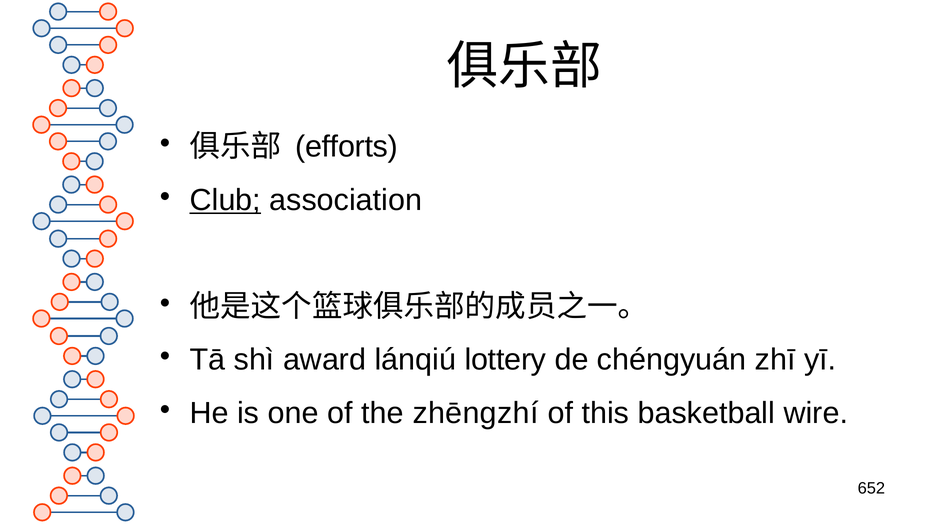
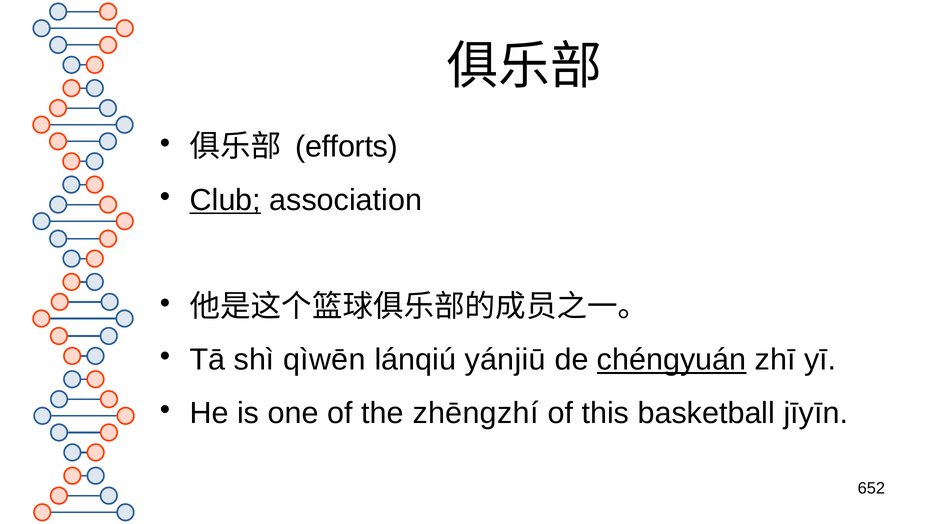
award: award -> qìwēn
lottery: lottery -> yánjiū
chéngyuán underline: none -> present
wire: wire -> jīyīn
